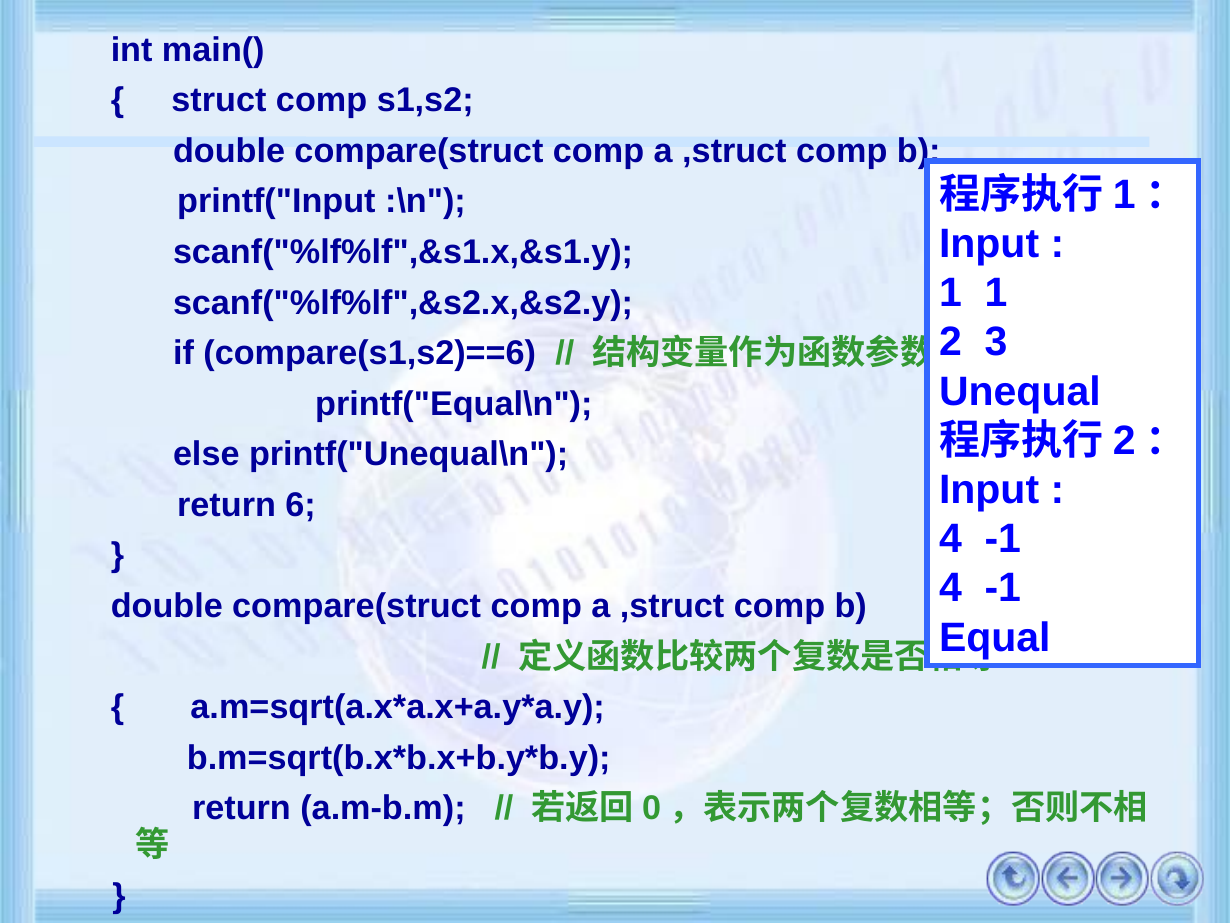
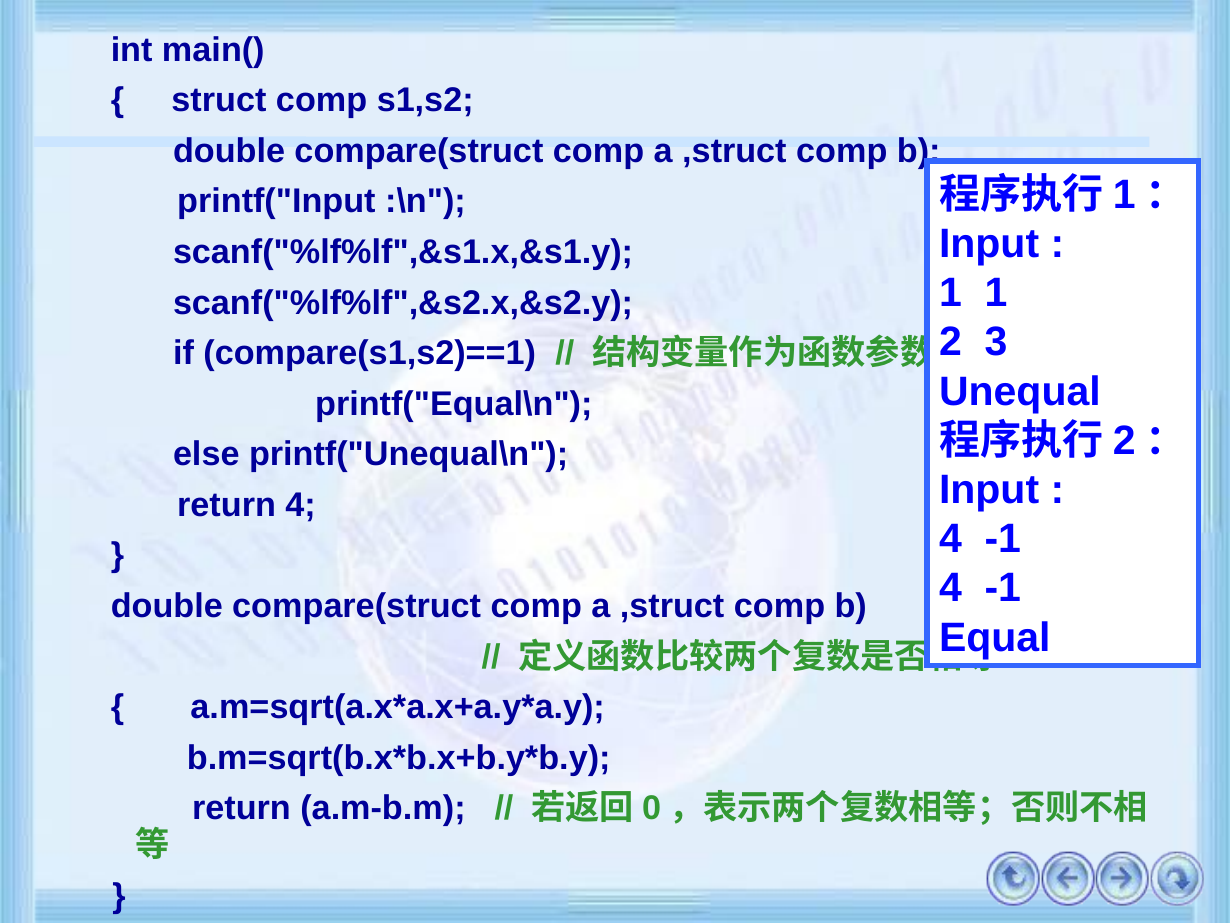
compare(s1,s2)==6: compare(s1,s2)==6 -> compare(s1,s2)==1
return 6: 6 -> 4
